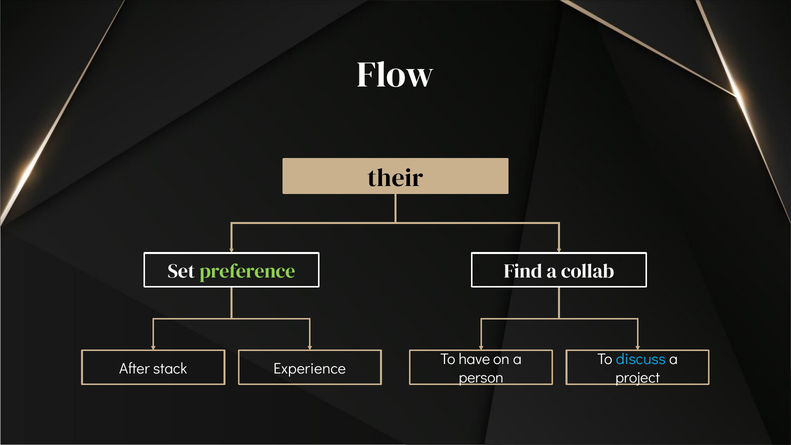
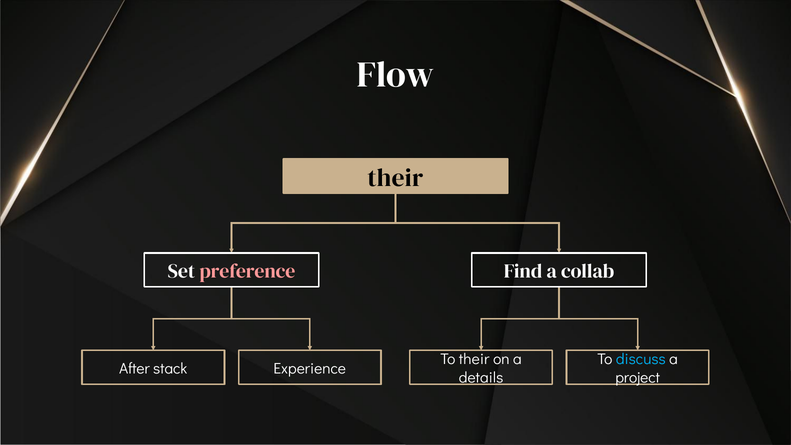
preference colour: light green -> pink
To have: have -> their
person: person -> details
